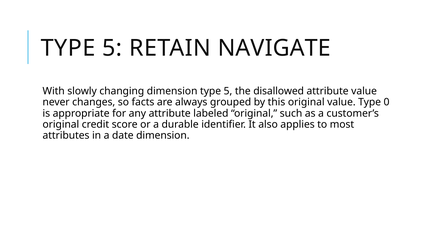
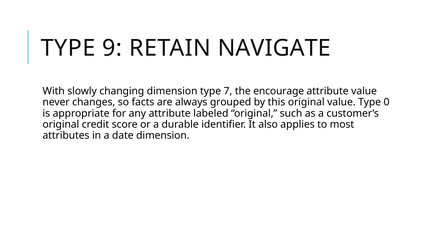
5 at (112, 48): 5 -> 9
dimension type 5: 5 -> 7
disallowed: disallowed -> encourage
